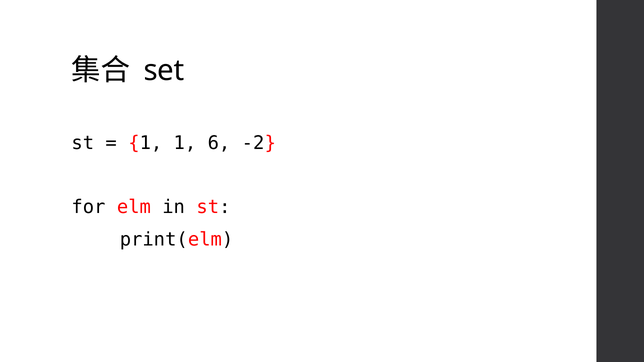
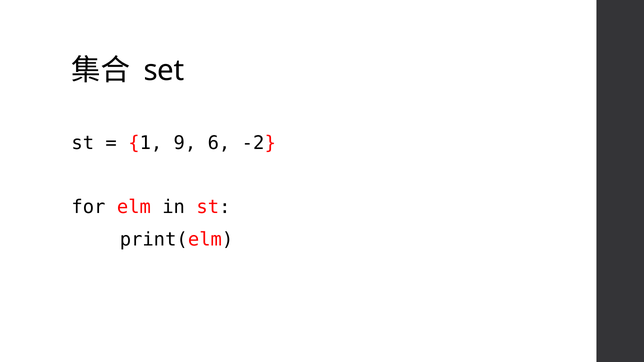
1 1: 1 -> 9
